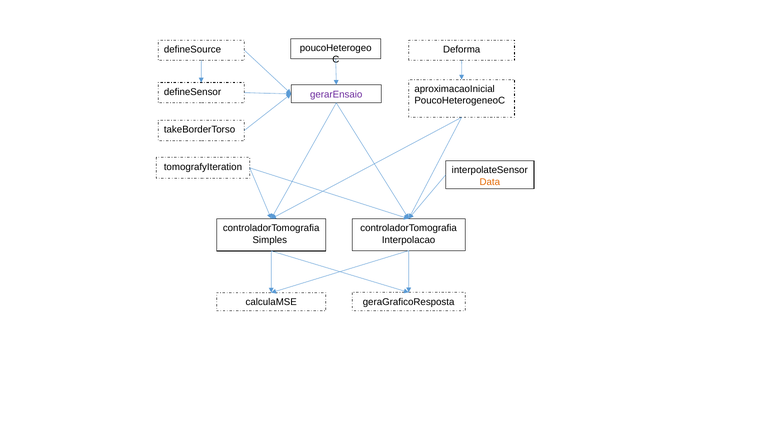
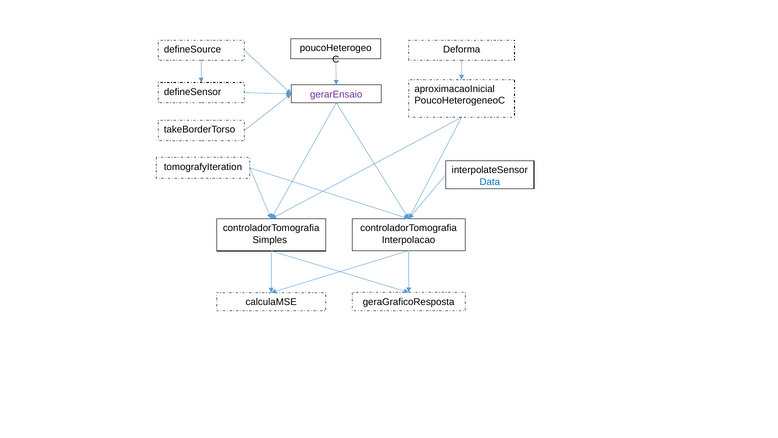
Data colour: orange -> blue
